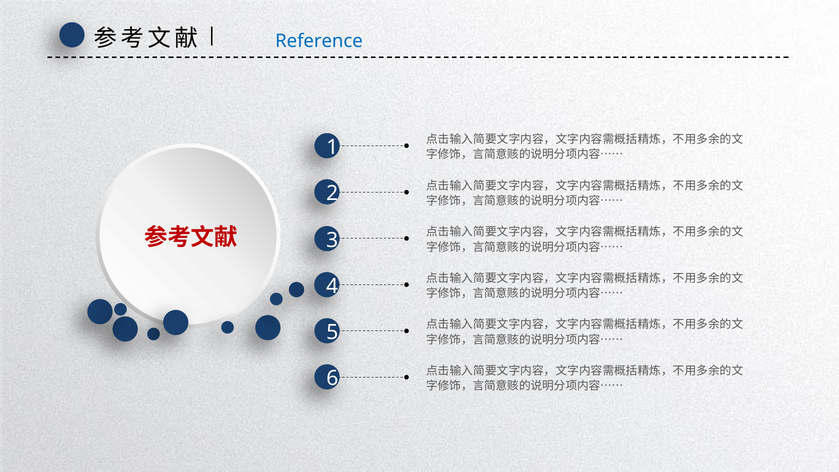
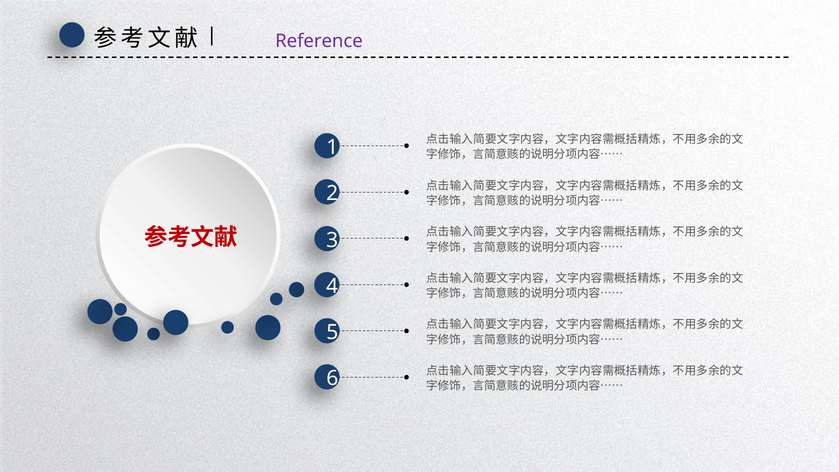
Reference colour: blue -> purple
